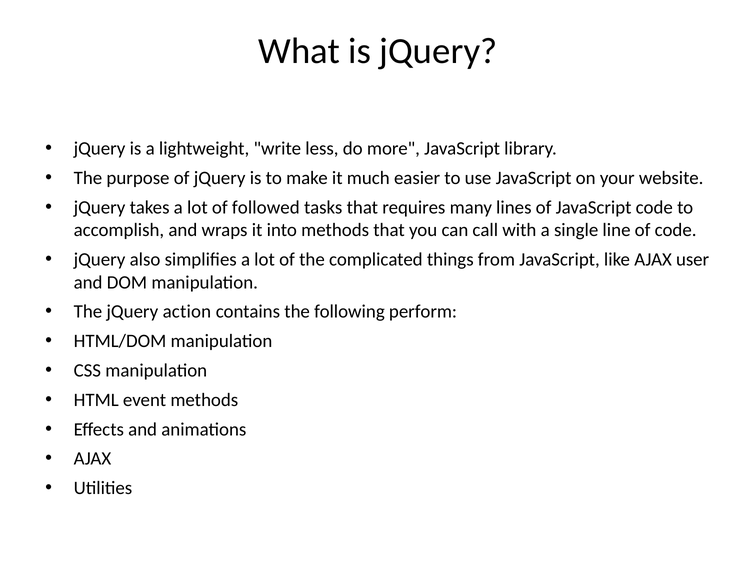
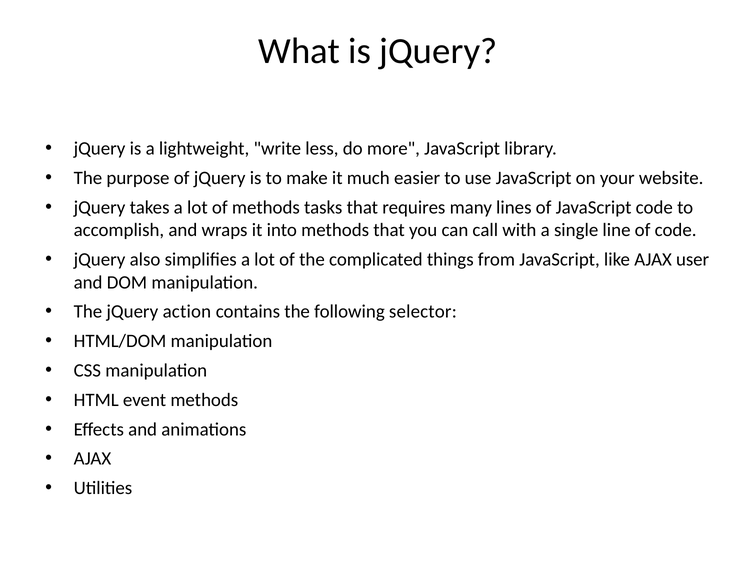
of followed: followed -> methods
perform: perform -> selector
